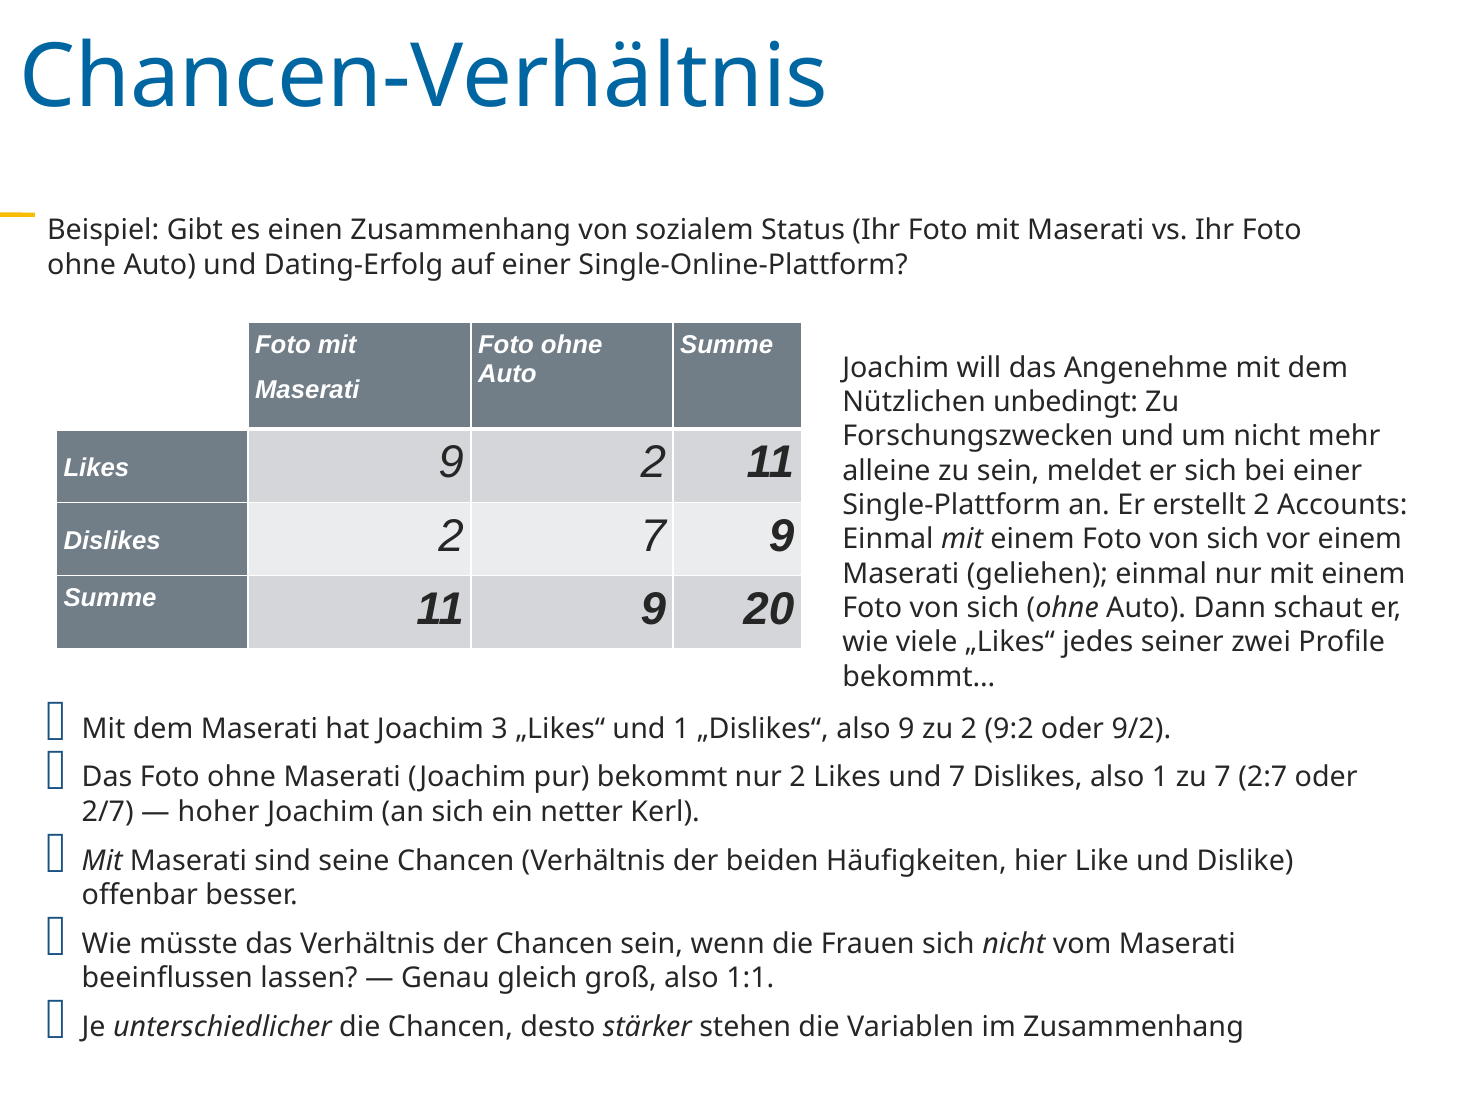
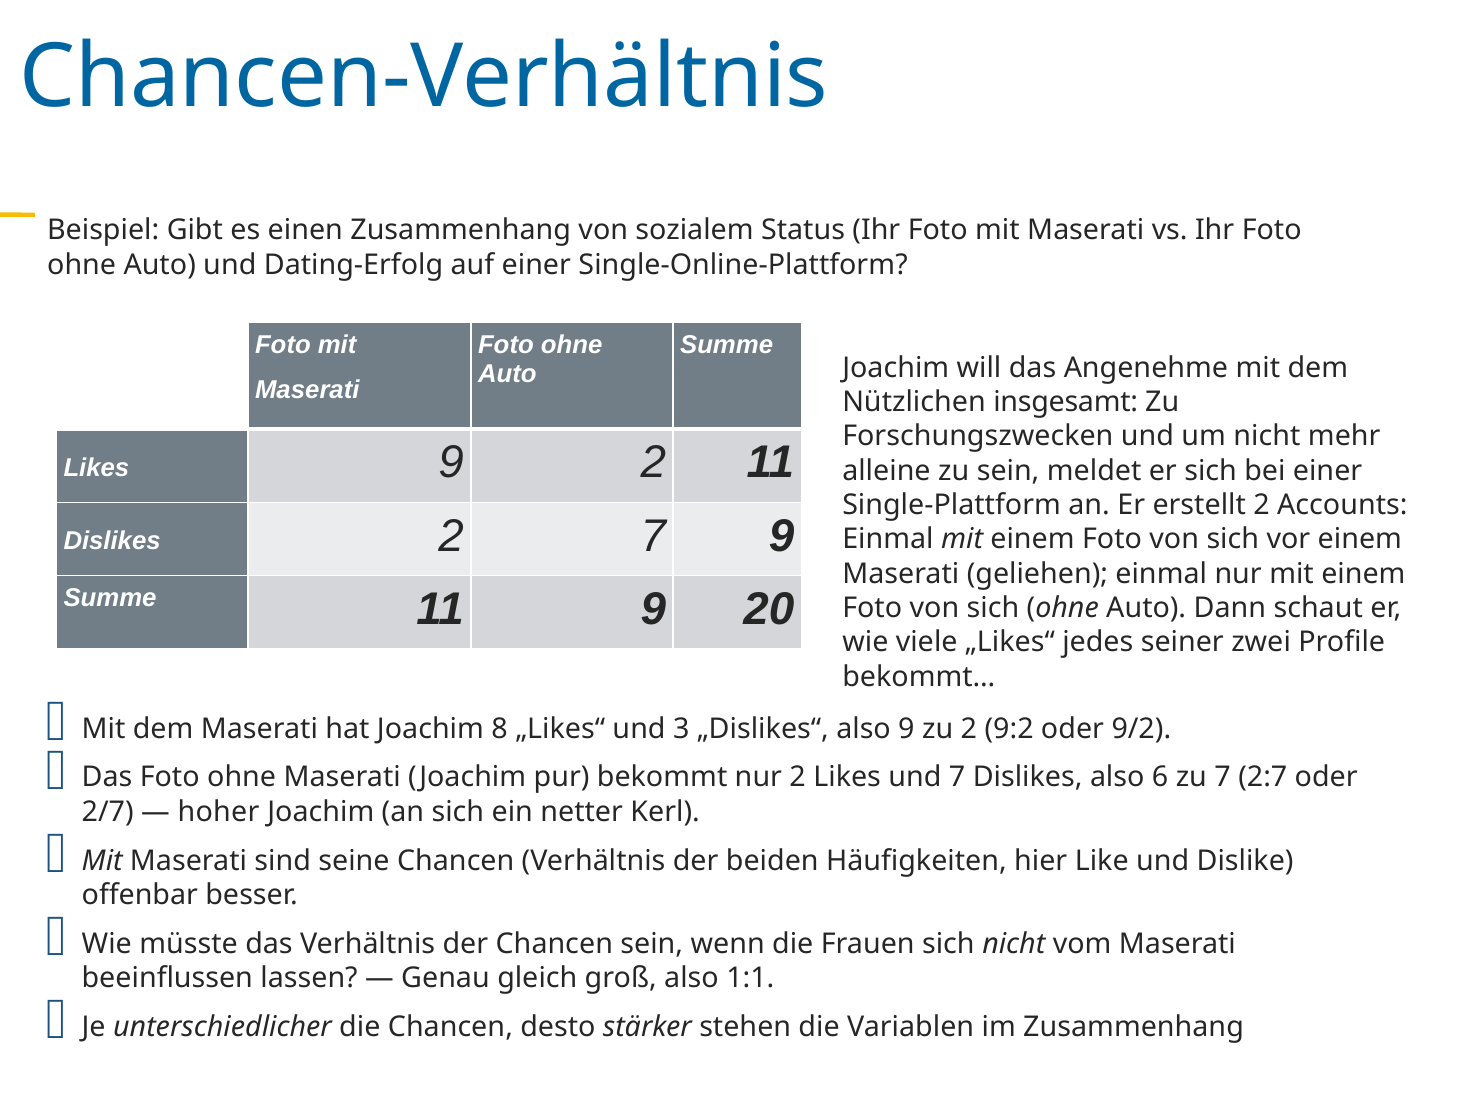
unbedingt: unbedingt -> insgesamt
3: 3 -> 8
und 1: 1 -> 3
also 1: 1 -> 6
